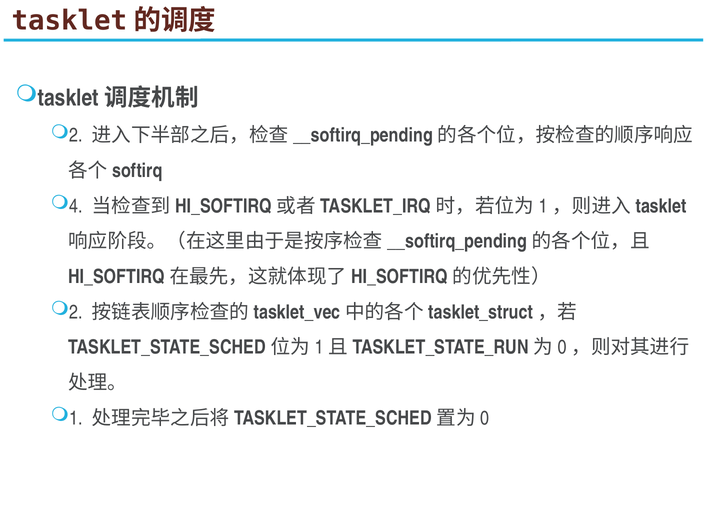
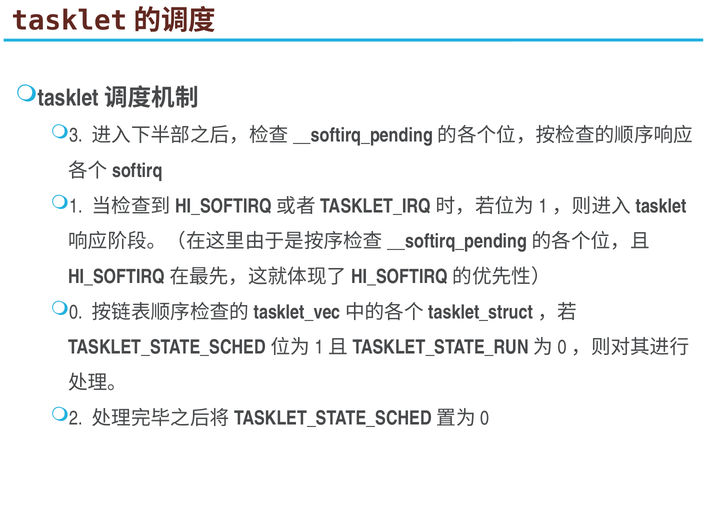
2 at (76, 135): 2 -> 3
4: 4 -> 1
2 at (76, 312): 2 -> 0
1: 1 -> 2
